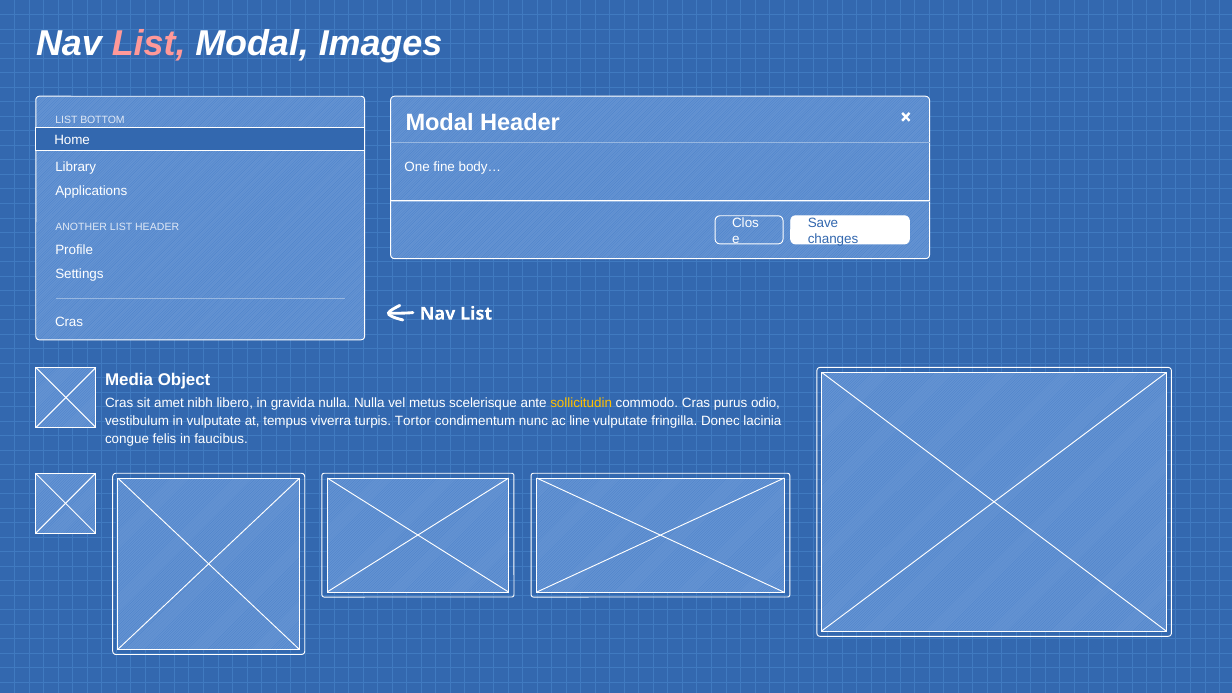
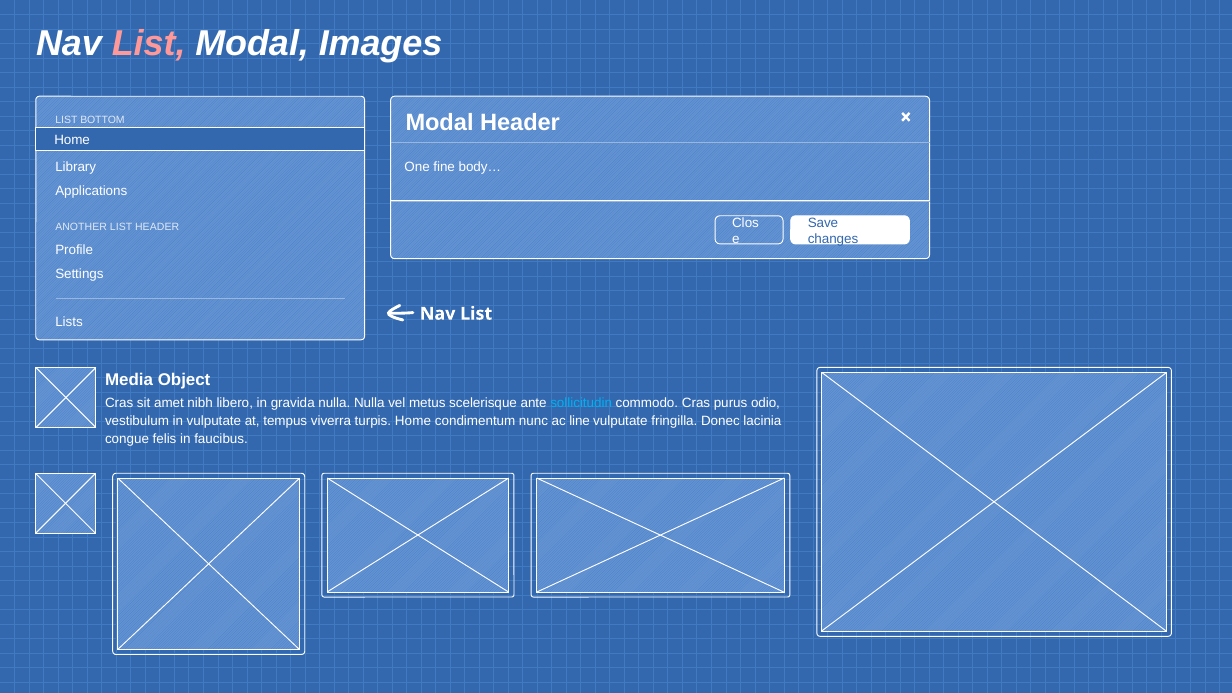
Cras at (69, 322): Cras -> Lists
sollicitudin colour: yellow -> light blue
turpis Tortor: Tortor -> Home
